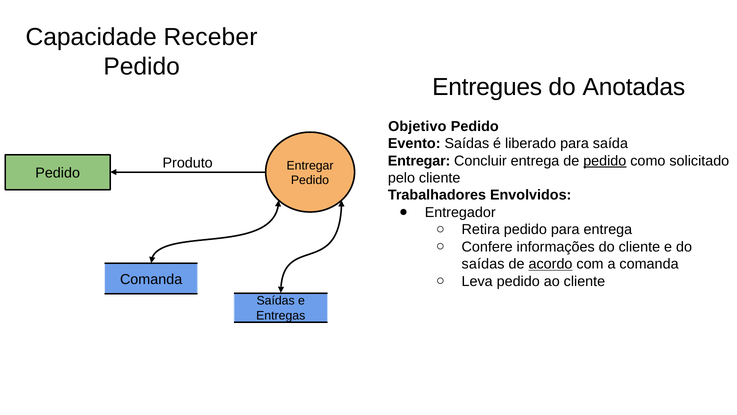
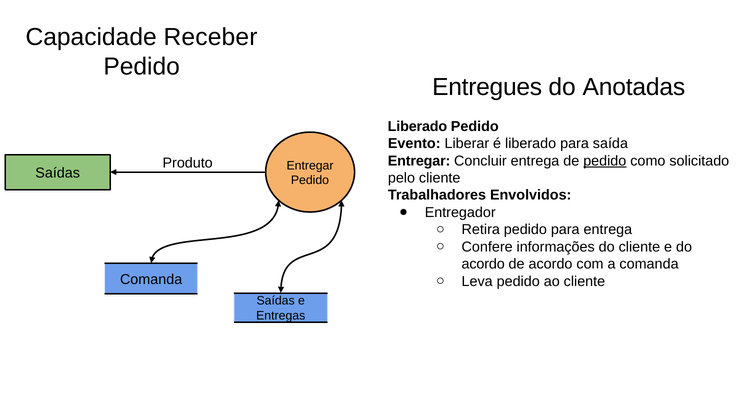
Objetivo at (417, 126): Objetivo -> Liberado
Evento Saídas: Saídas -> Liberar
Pedido at (58, 173): Pedido -> Saídas
saídas at (483, 264): saídas -> acordo
acordo at (551, 264) underline: present -> none
